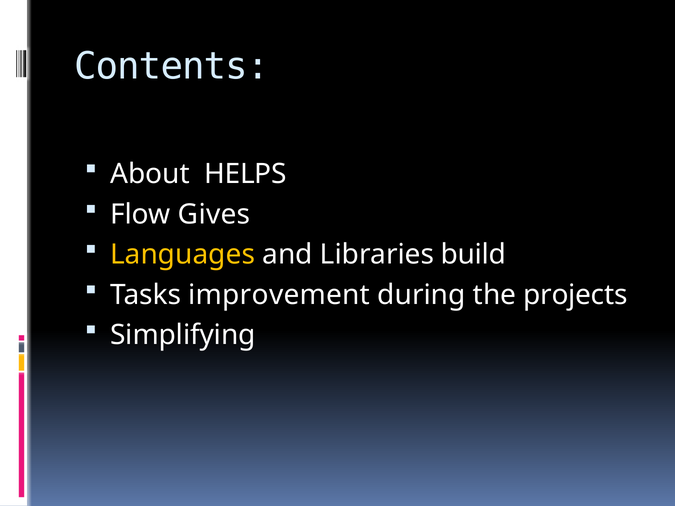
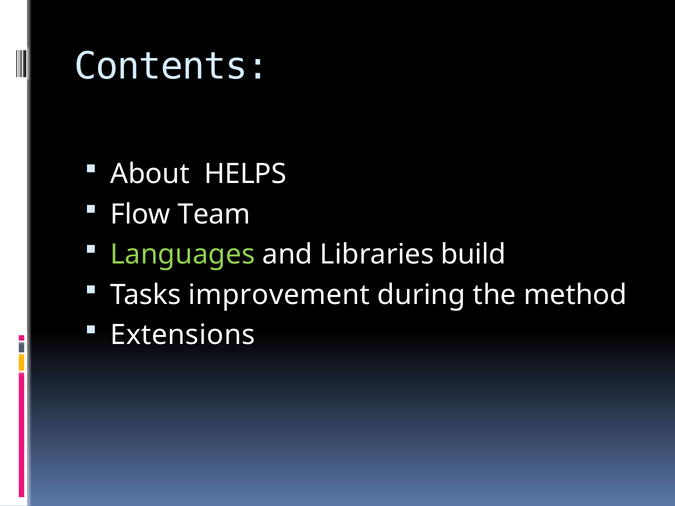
Gives: Gives -> Team
Languages colour: yellow -> light green
projects: projects -> method
Simplifying: Simplifying -> Extensions
